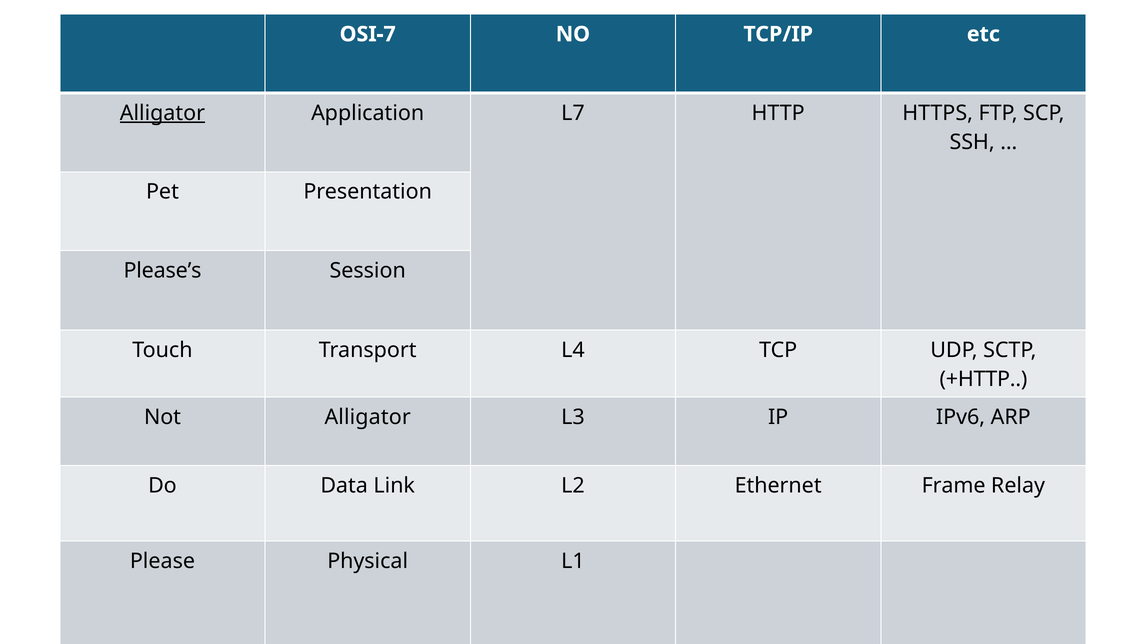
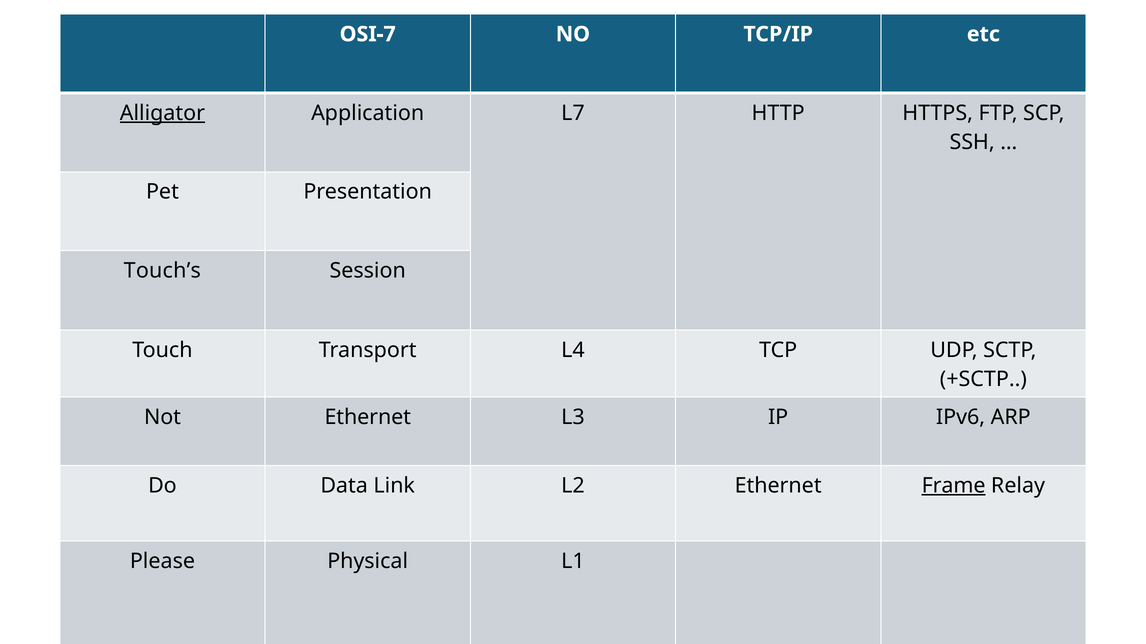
Please’s: Please’s -> Touch’s
+HTTP: +HTTP -> +SCTP
Not Alligator: Alligator -> Ethernet
Frame underline: none -> present
